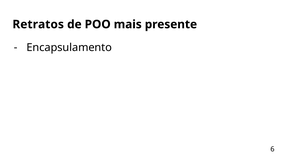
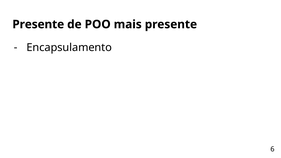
Retratos at (38, 24): Retratos -> Presente
